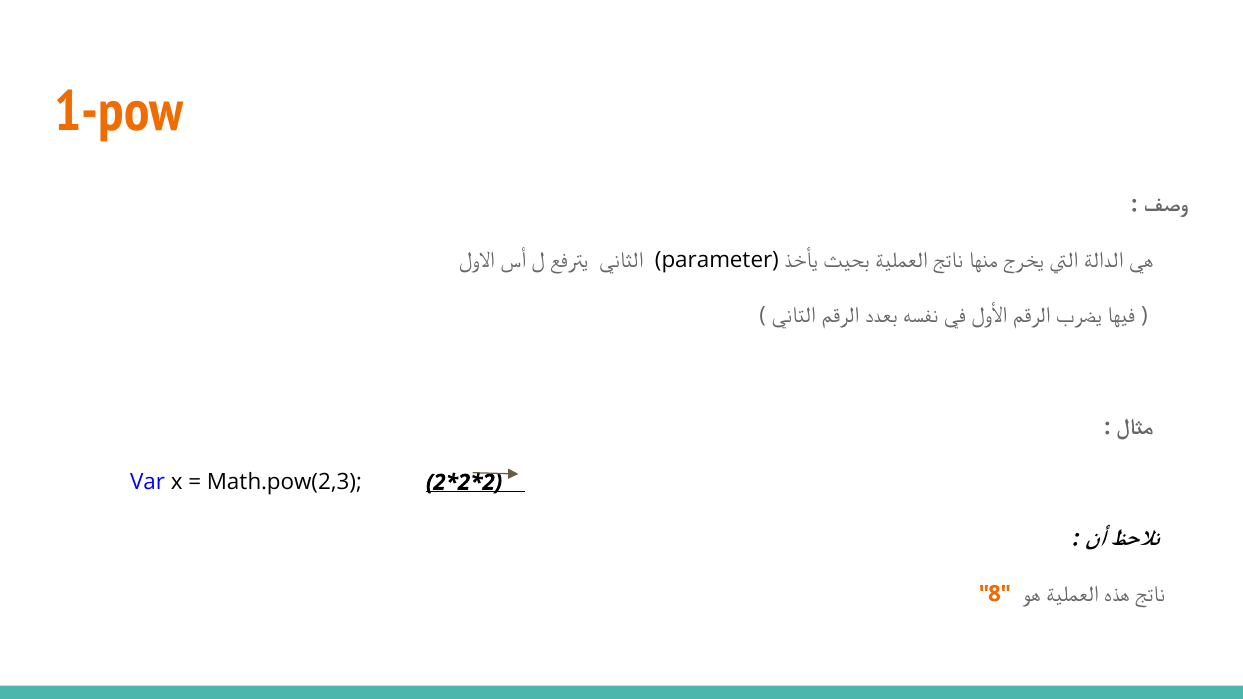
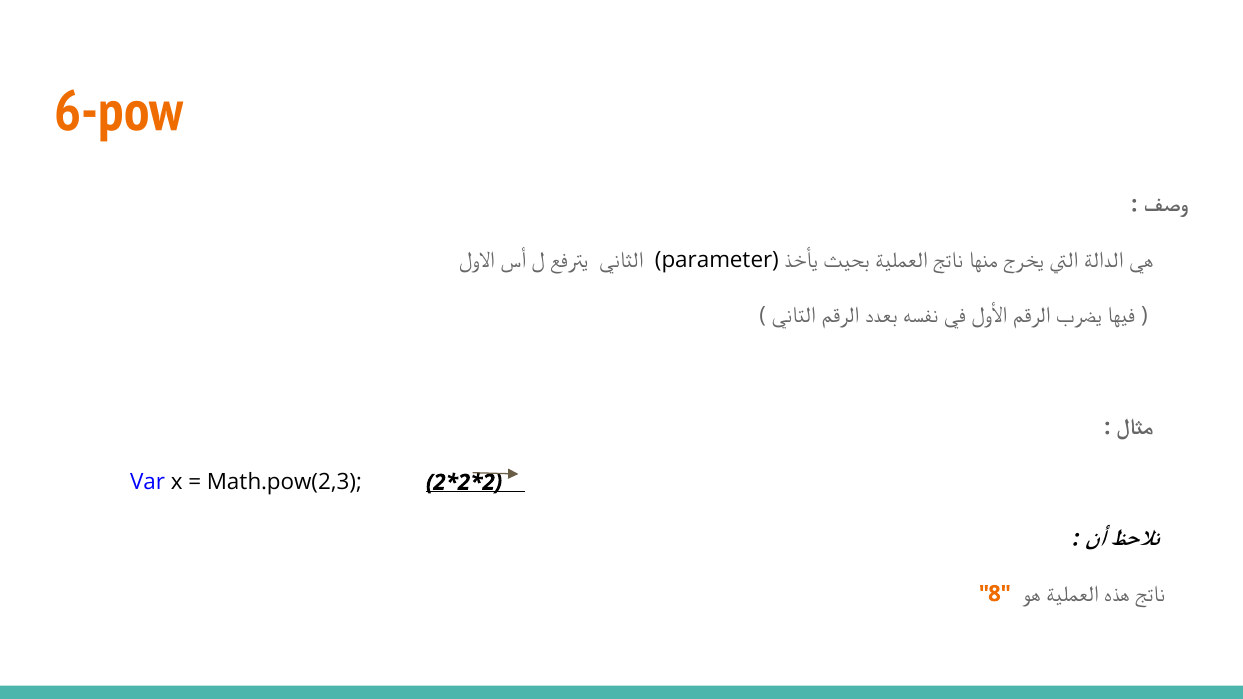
1-pow: 1-pow -> 6-pow
